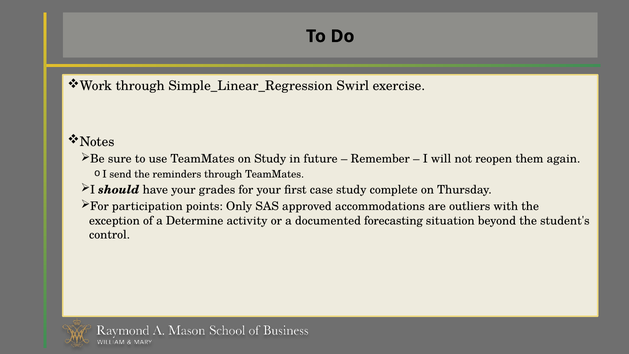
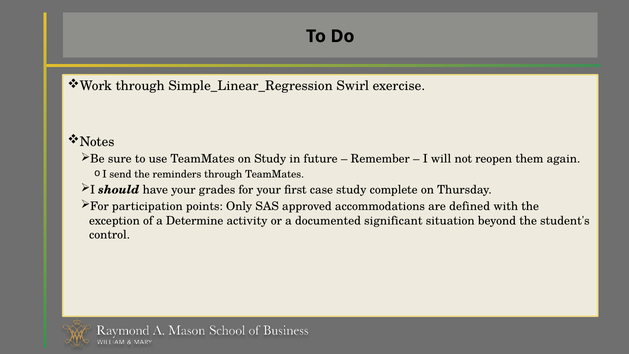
outliers: outliers -> defined
forecasting: forecasting -> significant
